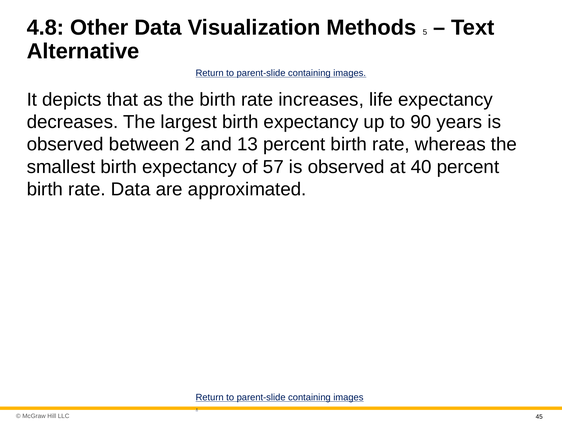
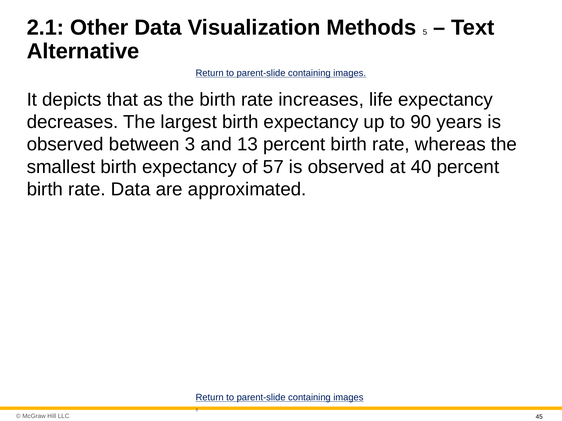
4.8: 4.8 -> 2.1
2: 2 -> 3
